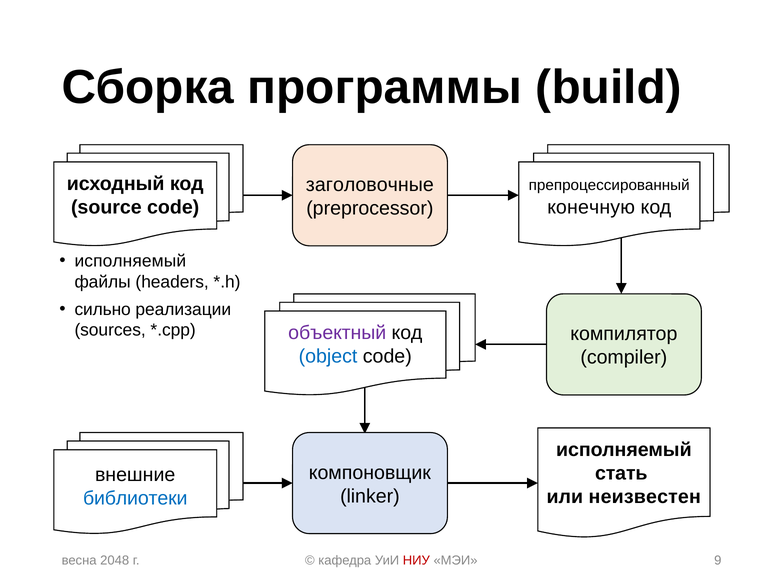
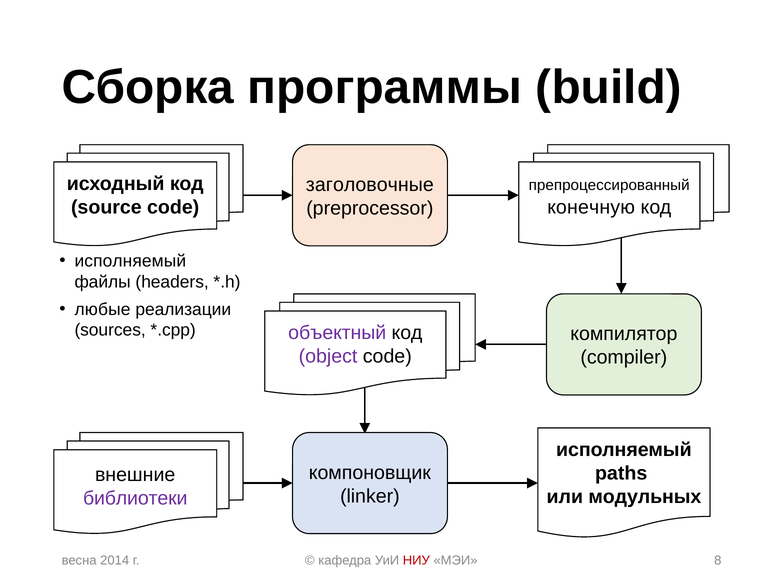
сильно: сильно -> любые
object colour: blue -> purple
стать: стать -> paths
неизвестен: неизвестен -> модульных
библиотеки colour: blue -> purple
2048: 2048 -> 2014
9: 9 -> 8
